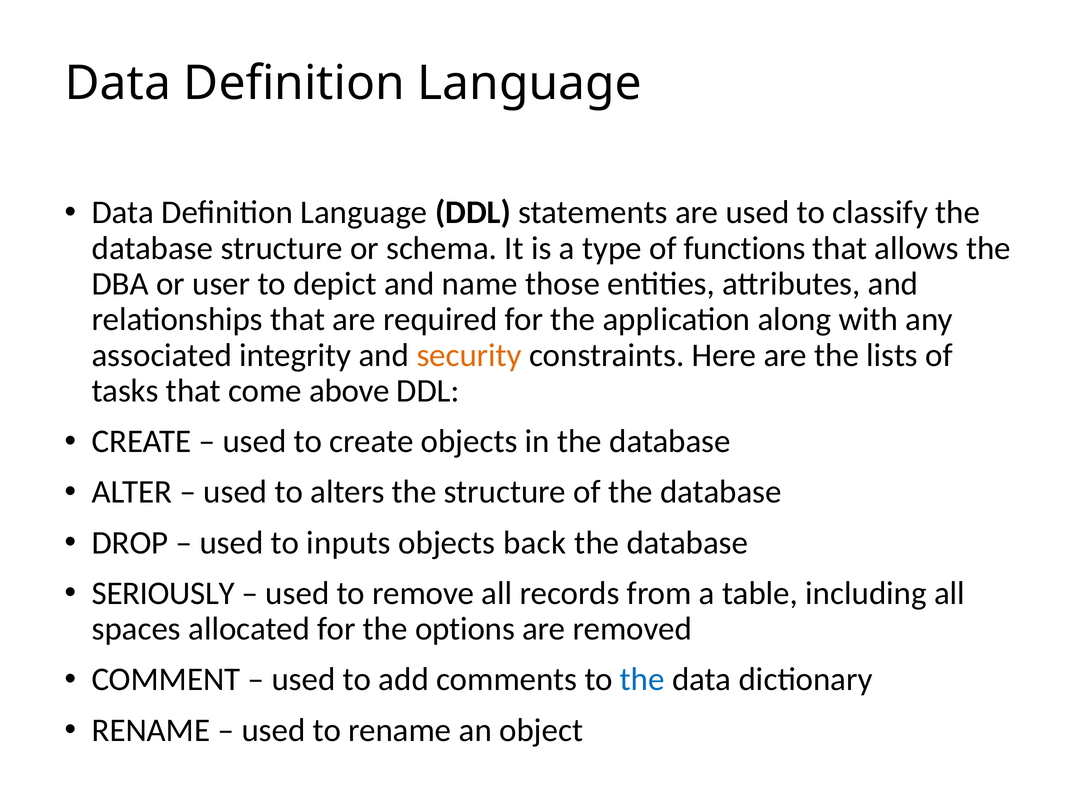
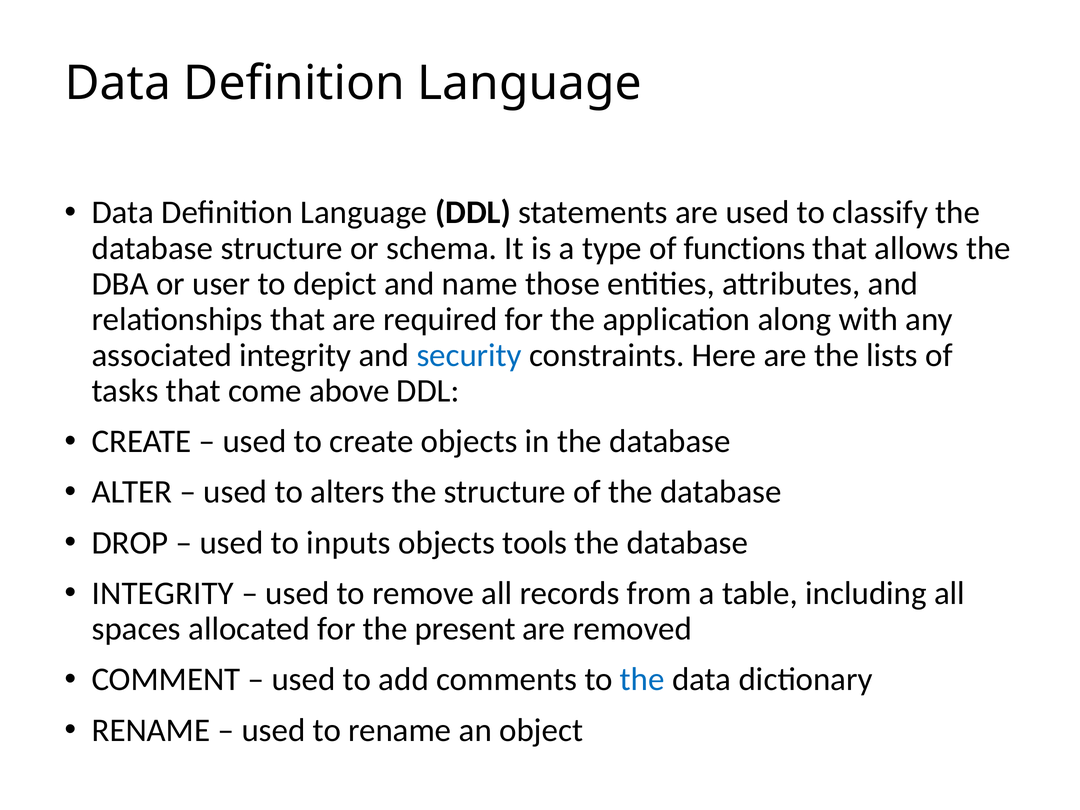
security colour: orange -> blue
back: back -> tools
SERIOUSLY at (163, 593): SERIOUSLY -> INTEGRITY
options: options -> present
